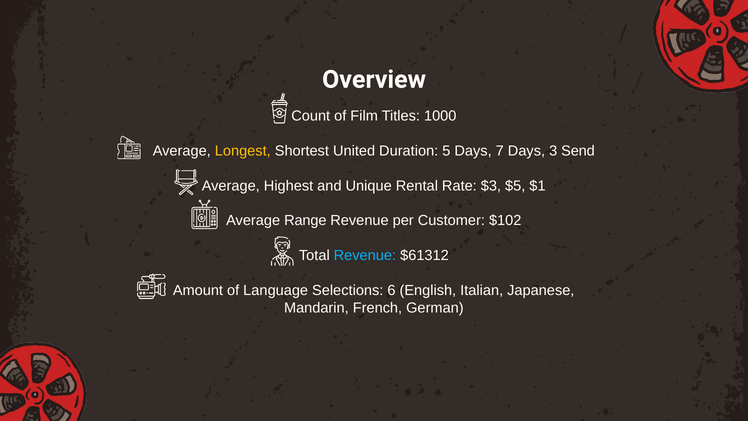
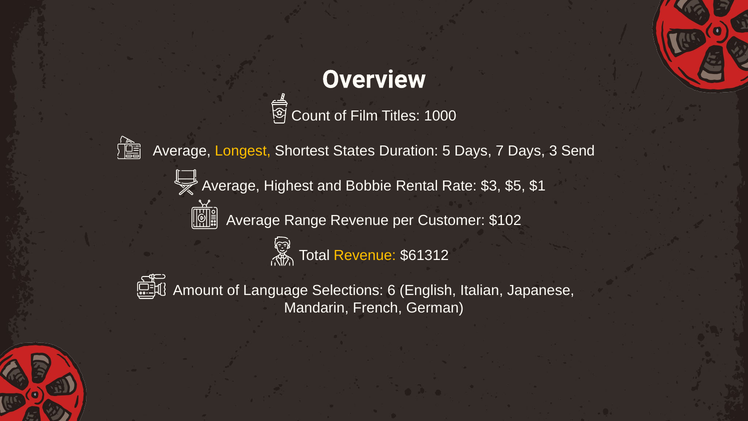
United: United -> States
Unique: Unique -> Bobbie
Revenue at (365, 255) colour: light blue -> yellow
